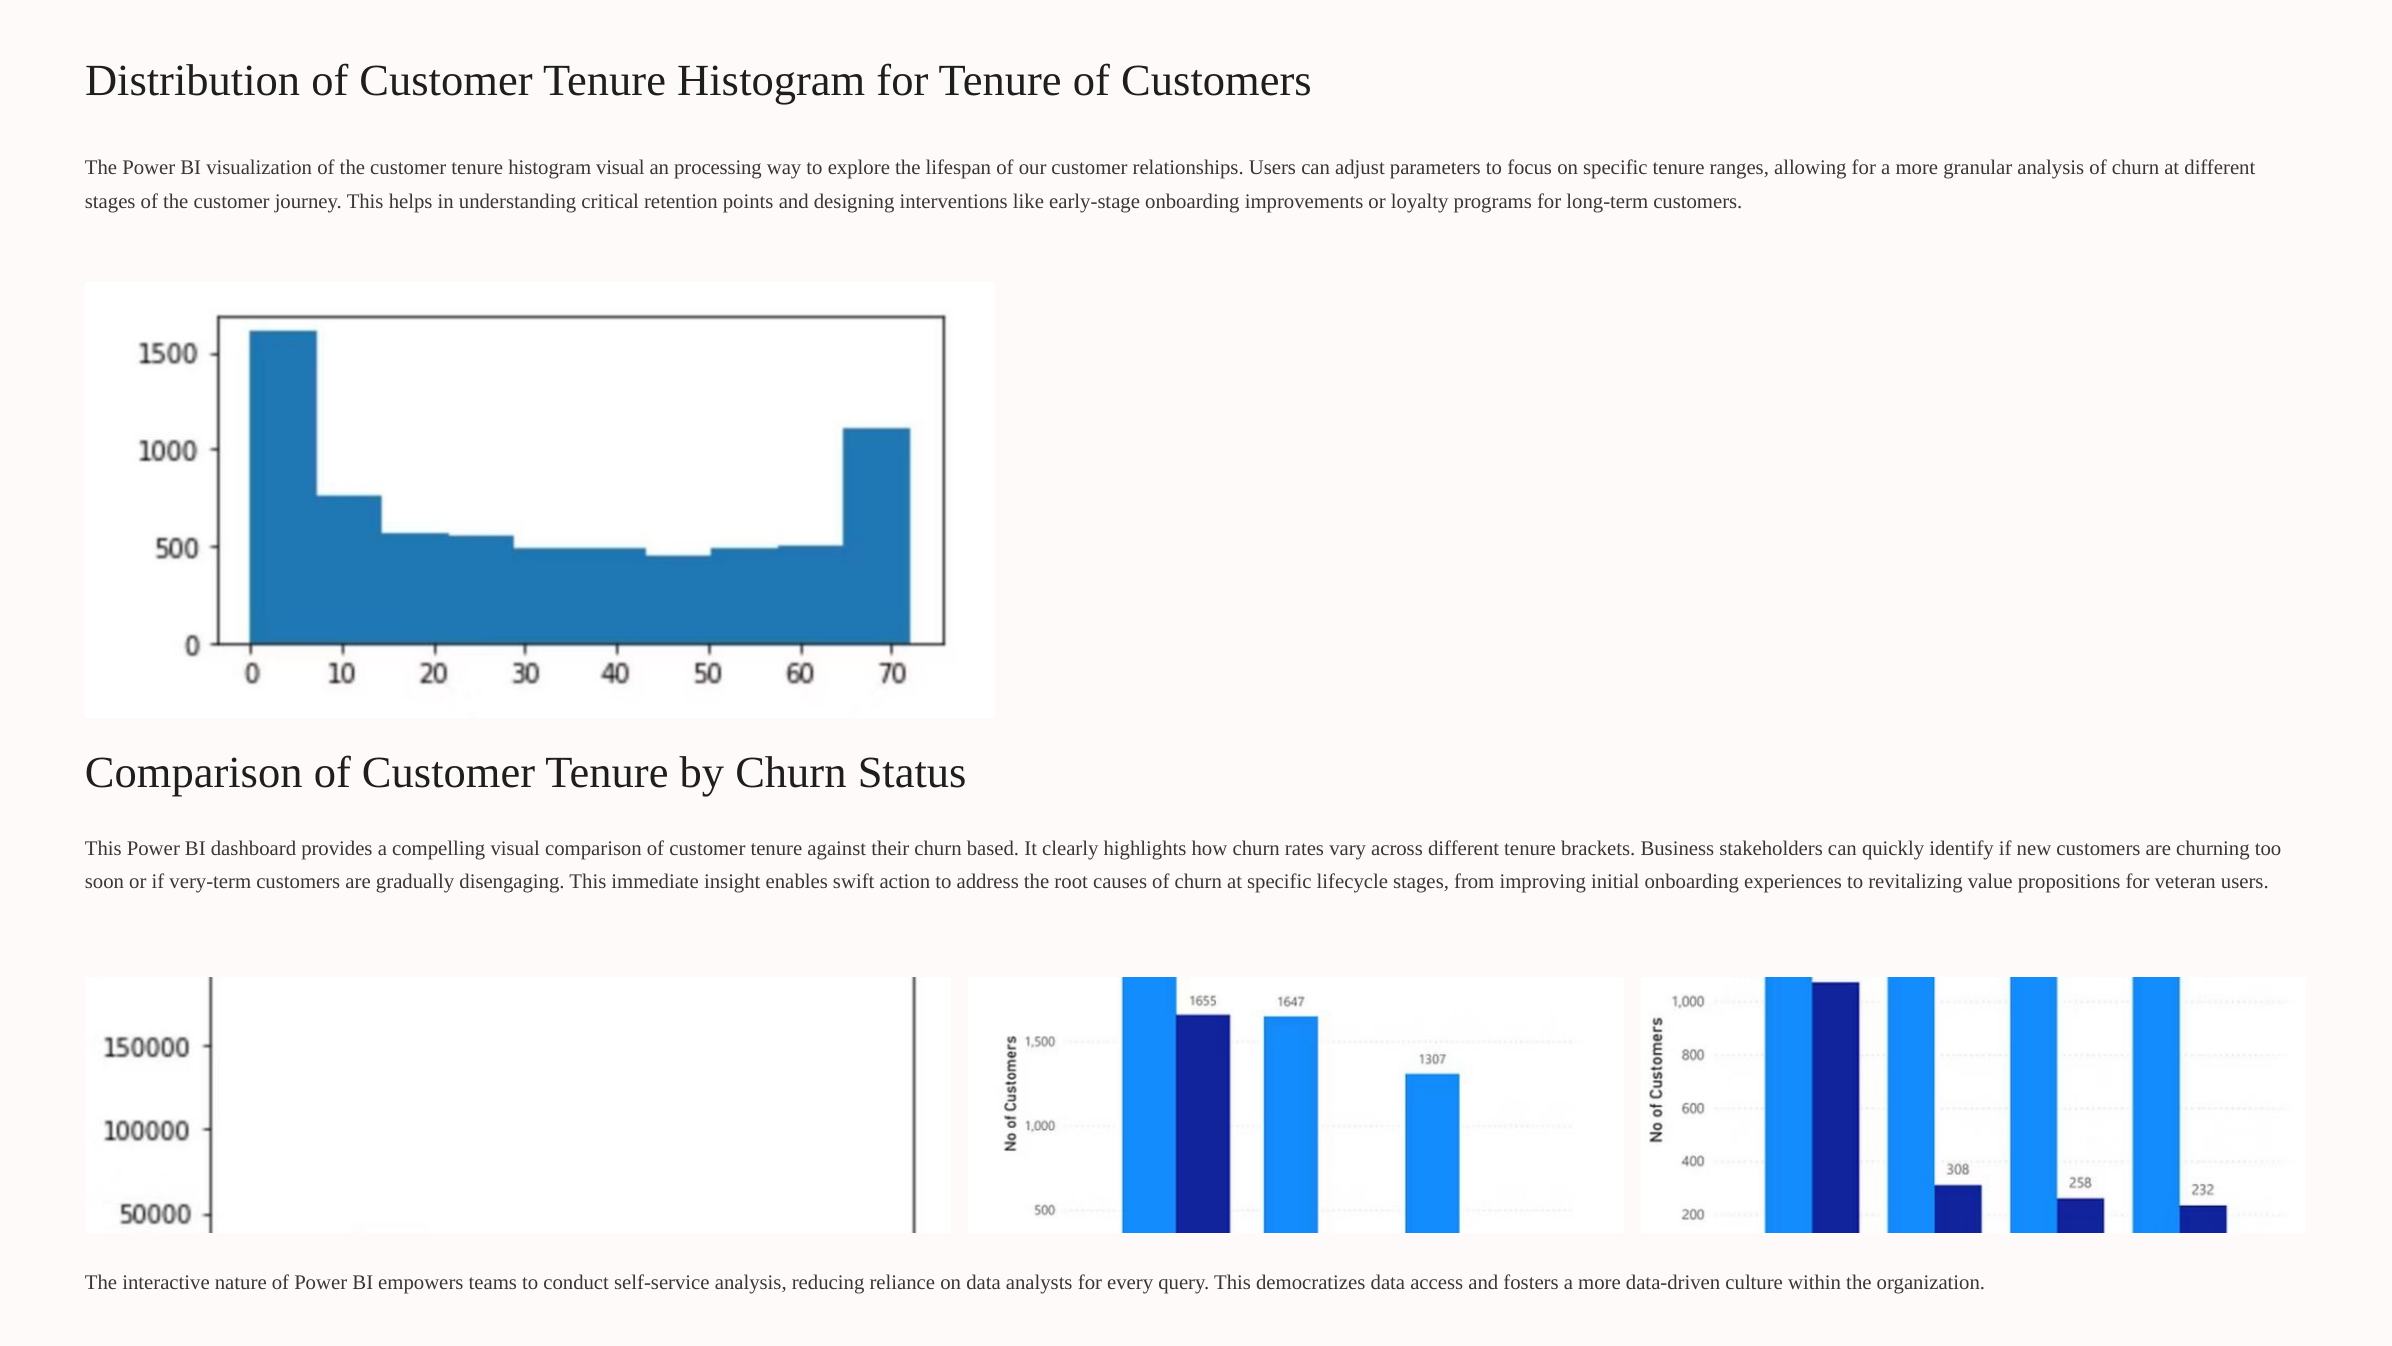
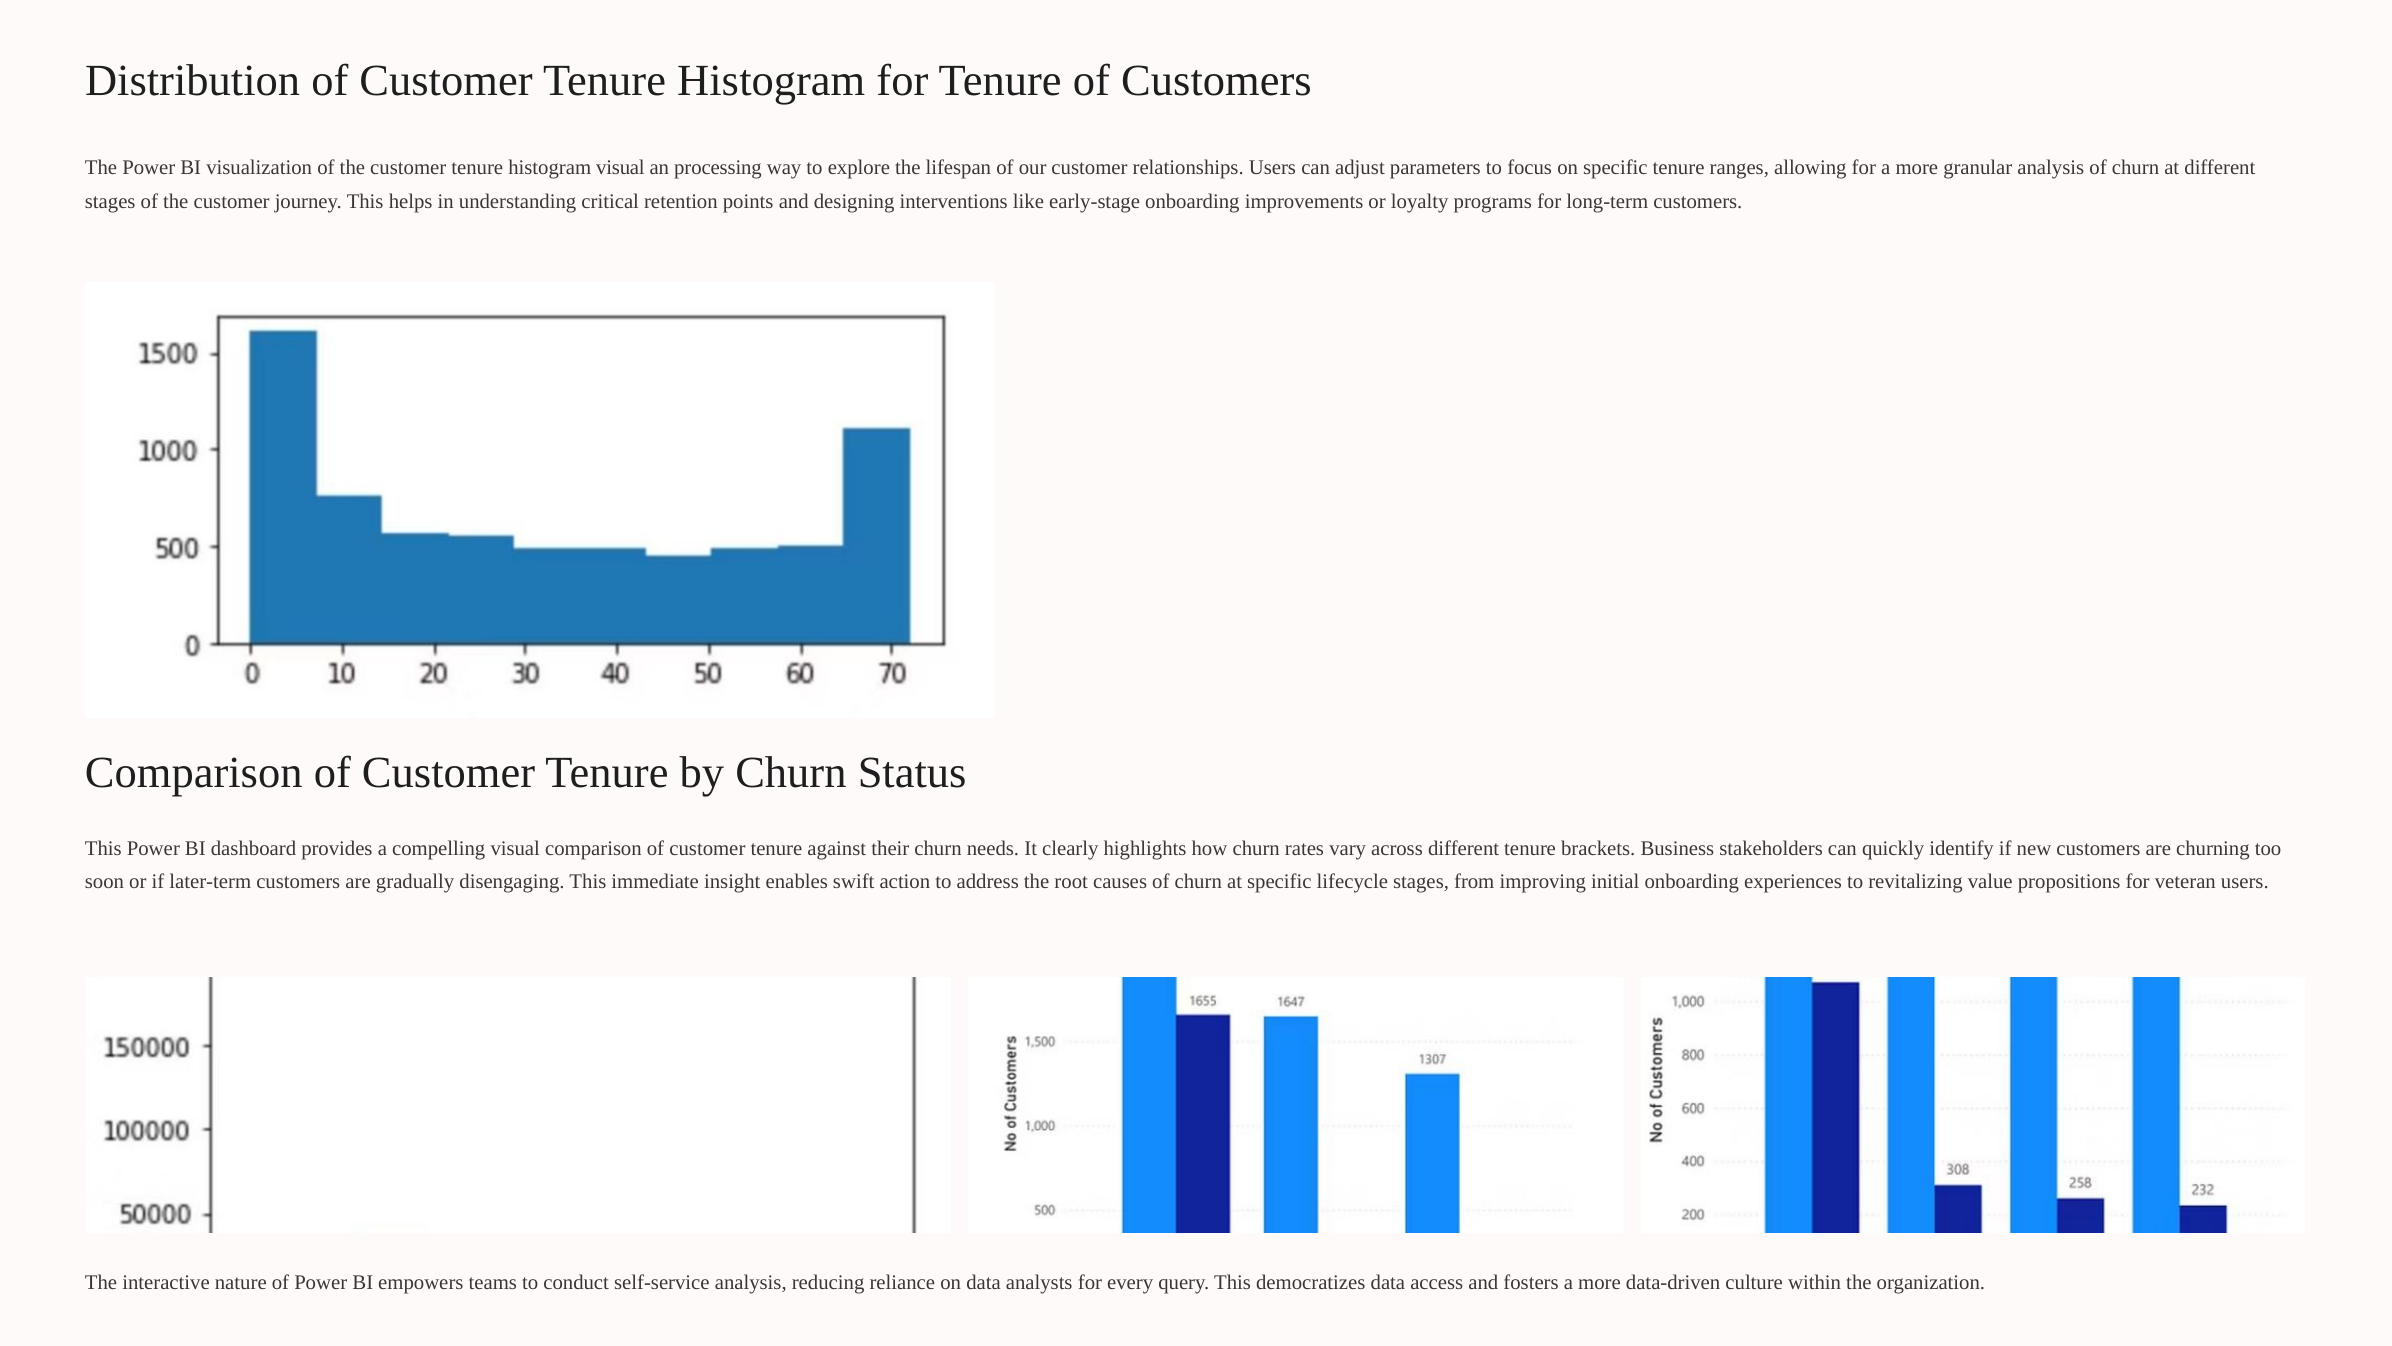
based: based -> needs
very-term: very-term -> later-term
